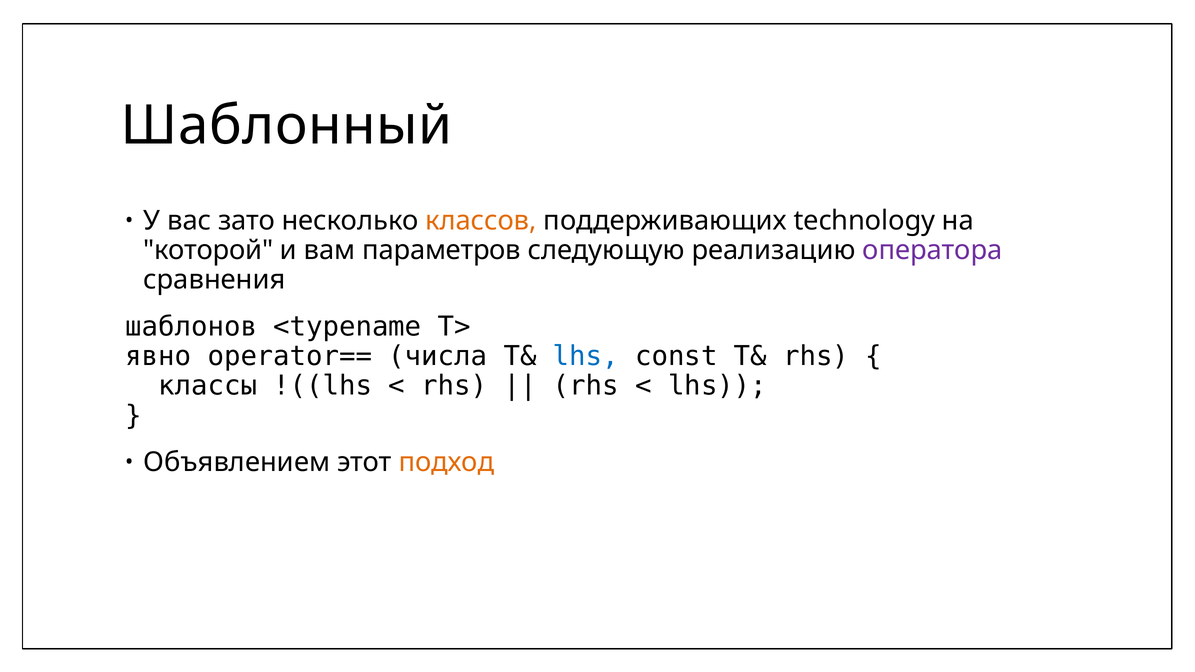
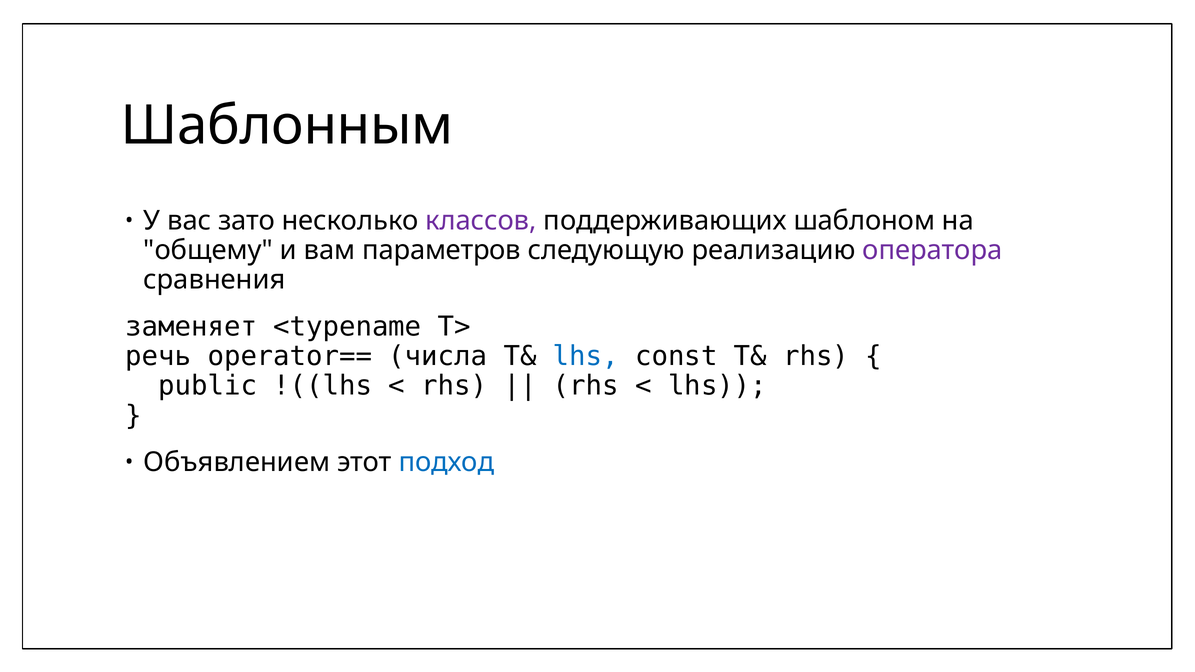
Шаблонный: Шаблонный -> Шаблонным
классов colour: orange -> purple
technology: technology -> шаблоном
которой: которой -> общему
шаблонов: шаблонов -> заменяет
явно: явно -> речь
классы: классы -> public
подход colour: orange -> blue
